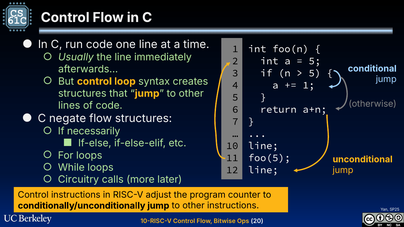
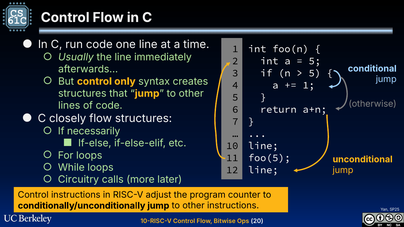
loop: loop -> only
negate: negate -> closely
